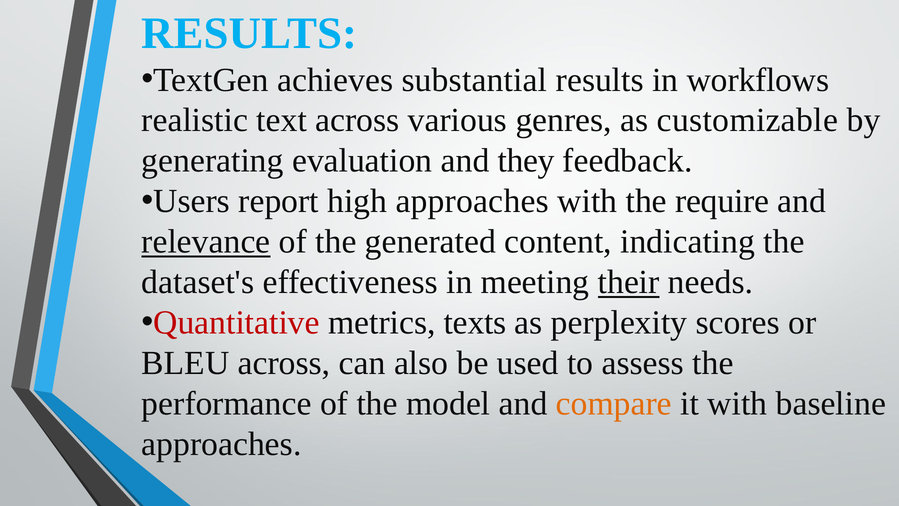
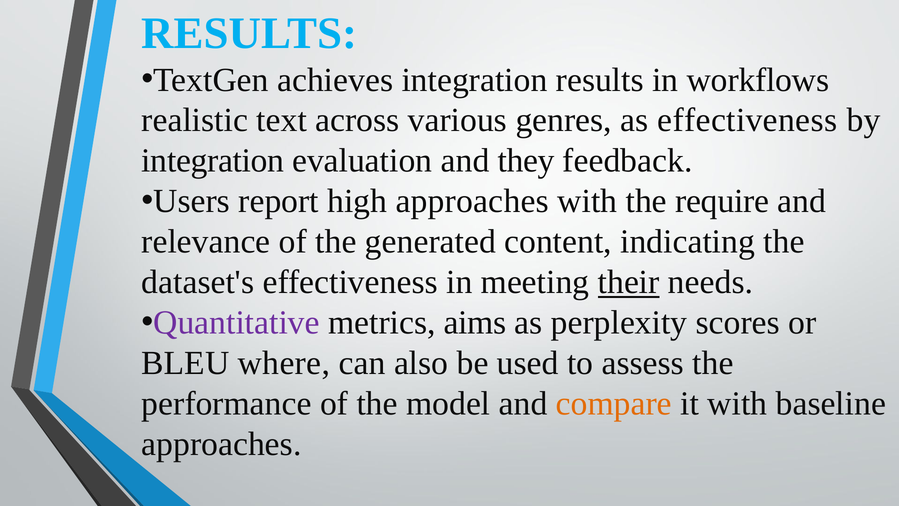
achieves substantial: substantial -> integration
as customizable: customizable -> effectiveness
generating at (213, 161): generating -> integration
relevance underline: present -> none
Quantitative colour: red -> purple
texts: texts -> aims
BLEU across: across -> where
